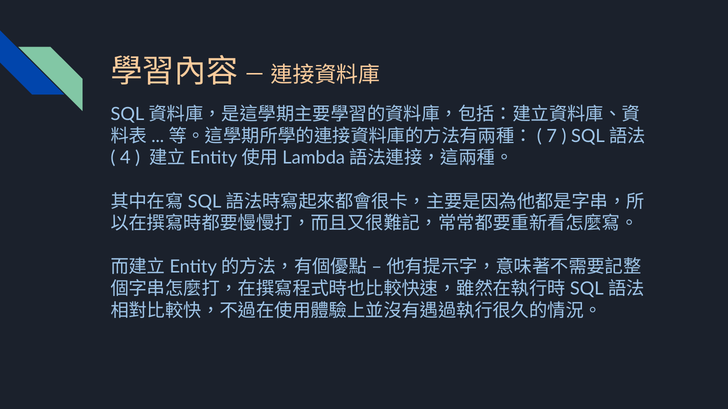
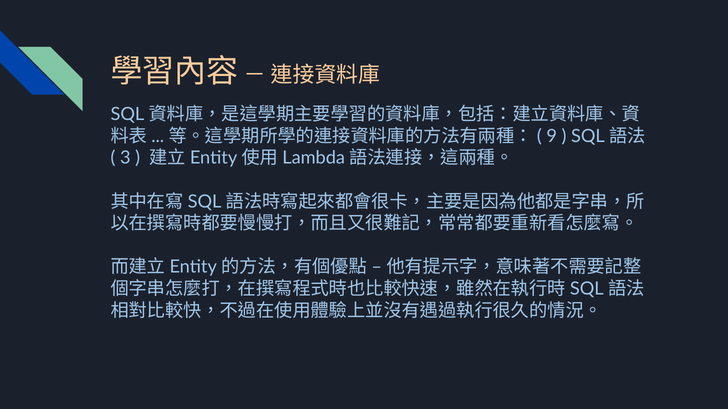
7: 7 -> 9
4: 4 -> 3
